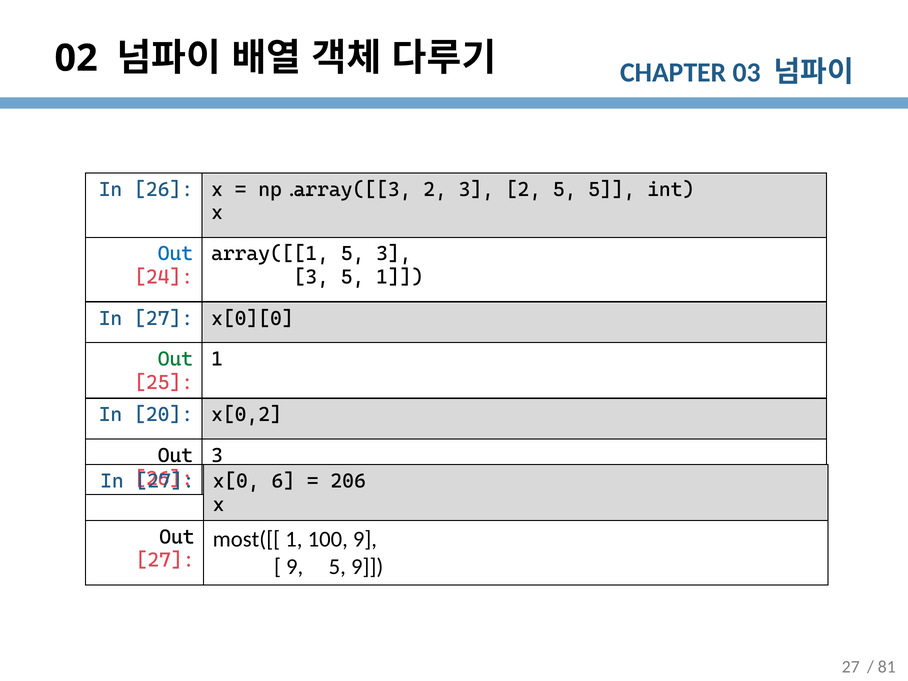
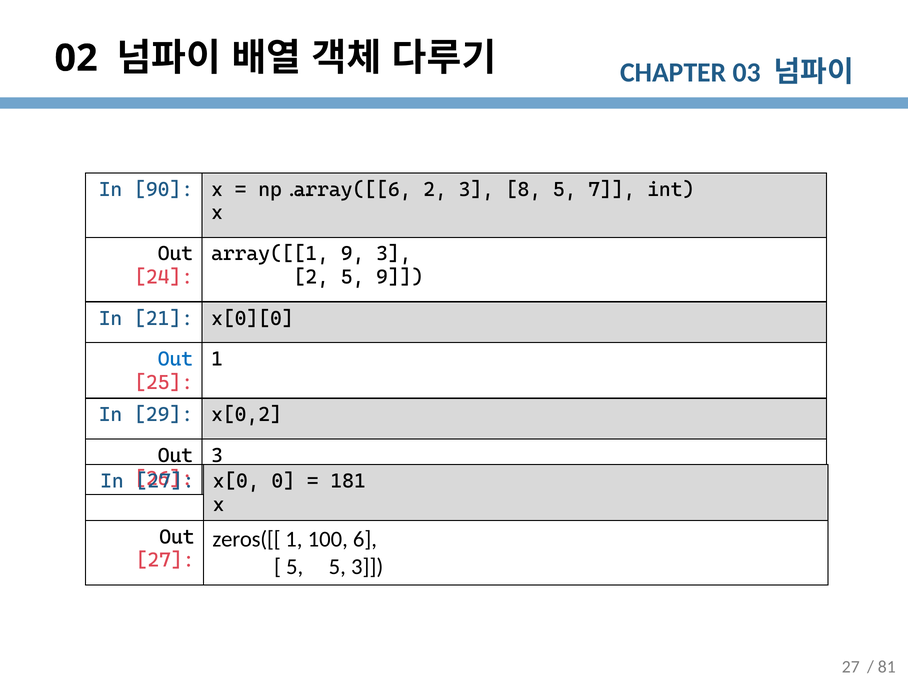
In 26: 26 -> 90
np.array([[3: np.array([[3 -> np.array([[6
3 2: 2 -> 8
5 5: 5 -> 7
Out at (176, 254) colour: blue -> black
array([[1 5: 5 -> 9
3 at (311, 277): 3 -> 2
5 1: 1 -> 9
27 at (164, 318): 27 -> 21
Out at (176, 359) colour: green -> blue
20: 20 -> 29
6: 6 -> 0
206: 206 -> 181
most([[: most([[ -> zeros([[
100 9: 9 -> 6
9 at (295, 567): 9 -> 5
5 9: 9 -> 3
